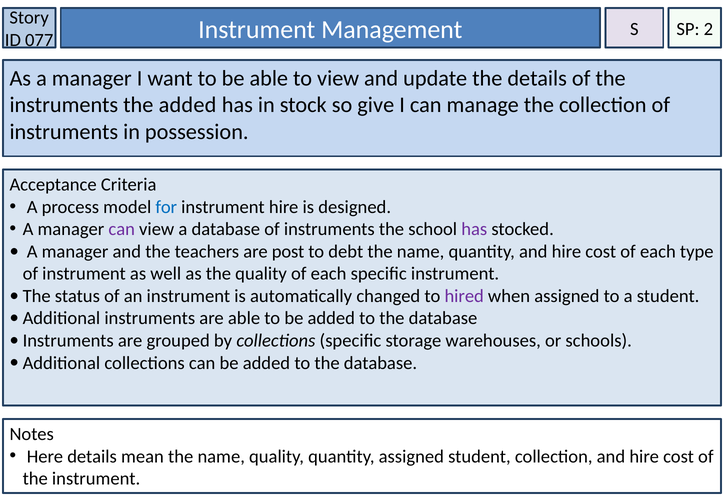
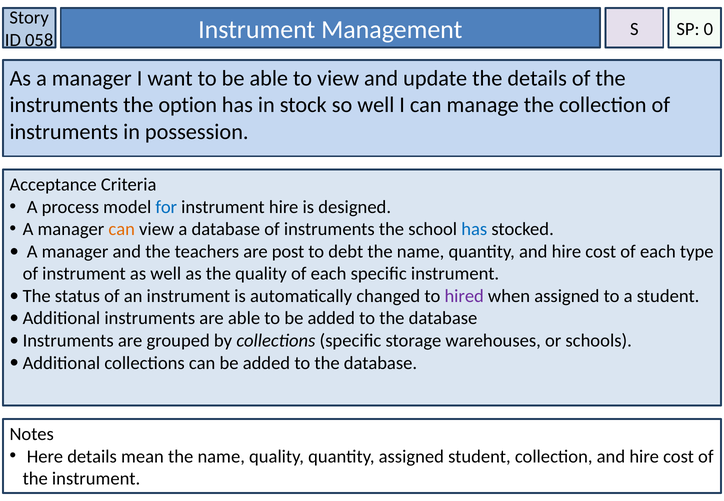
2: 2 -> 0
077: 077 -> 058
the added: added -> option
so give: give -> well
can at (122, 229) colour: purple -> orange
has at (474, 229) colour: purple -> blue
